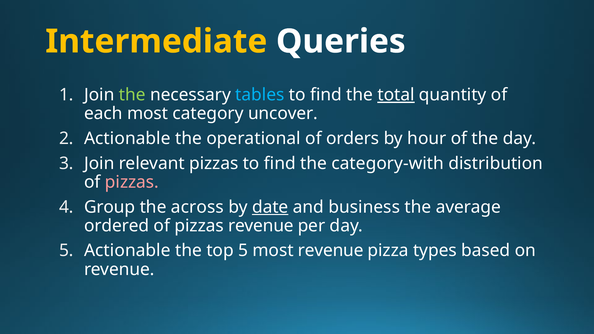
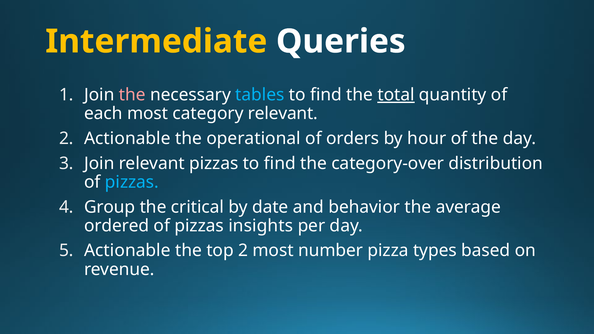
the at (132, 95) colour: light green -> pink
category uncover: uncover -> relevant
category-with: category-with -> category-over
pizzas at (132, 182) colour: pink -> light blue
across: across -> critical
date underline: present -> none
business: business -> behavior
pizzas revenue: revenue -> insights
top 5: 5 -> 2
most revenue: revenue -> number
